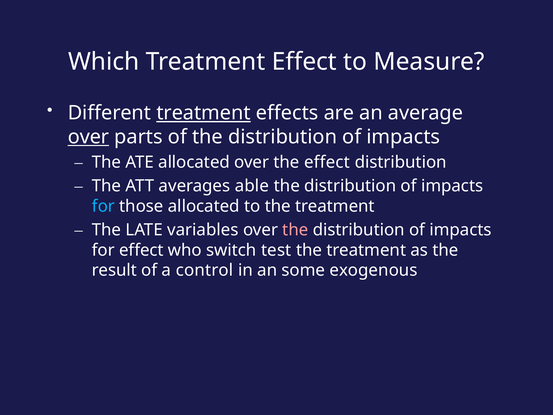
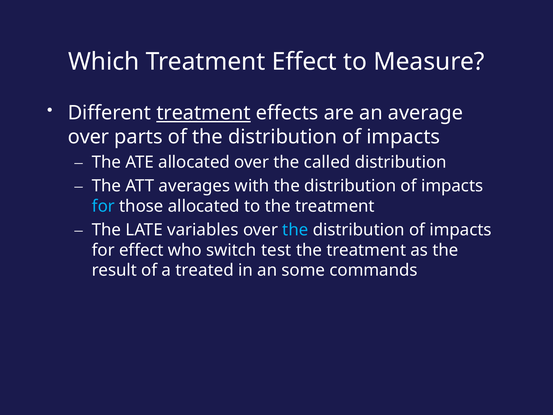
over at (88, 137) underline: present -> none
the effect: effect -> called
able: able -> with
the at (295, 230) colour: pink -> light blue
control: control -> treated
exogenous: exogenous -> commands
